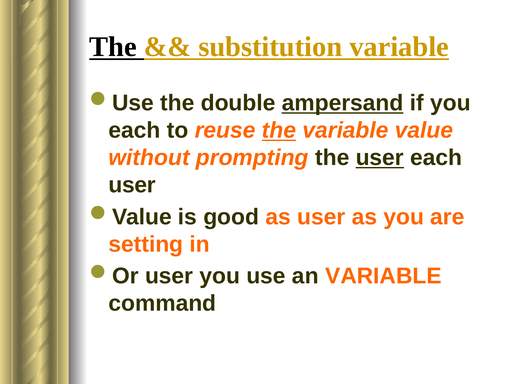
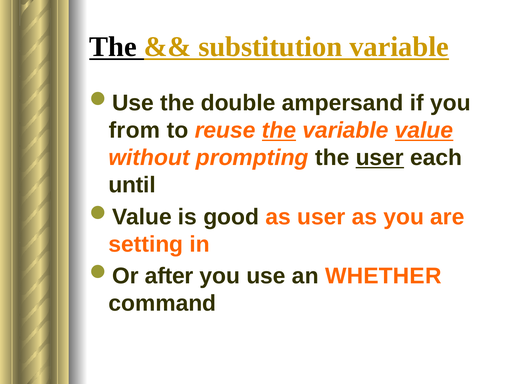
ampersand underline: present -> none
each at (135, 131): each -> from
value underline: none -> present
user at (132, 185): user -> until
user at (169, 277): user -> after
an VARIABLE: VARIABLE -> WHETHER
